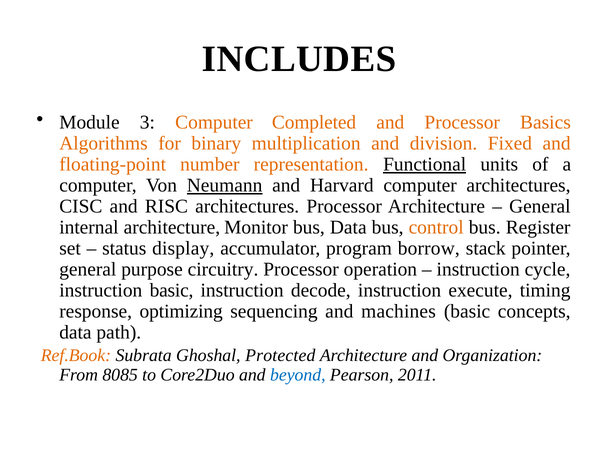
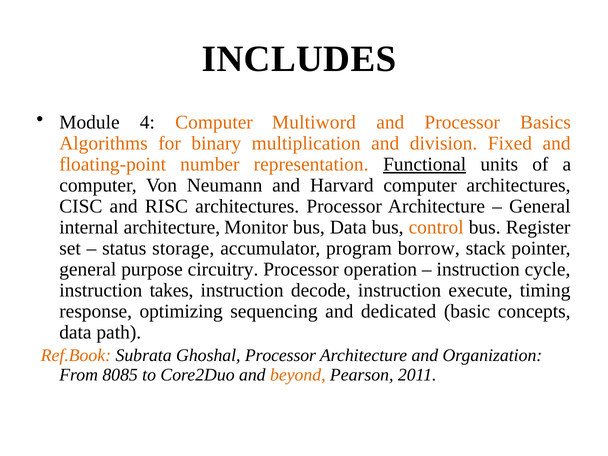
3: 3 -> 4
Completed: Completed -> Multiword
Neumann underline: present -> none
display: display -> storage
instruction basic: basic -> takes
machines: machines -> dedicated
Ghoshal Protected: Protected -> Processor
beyond colour: blue -> orange
